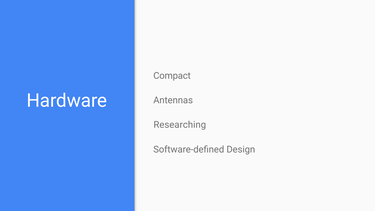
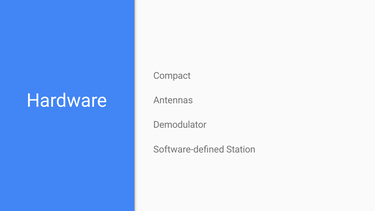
Researching: Researching -> Demodulator
Design: Design -> Station
